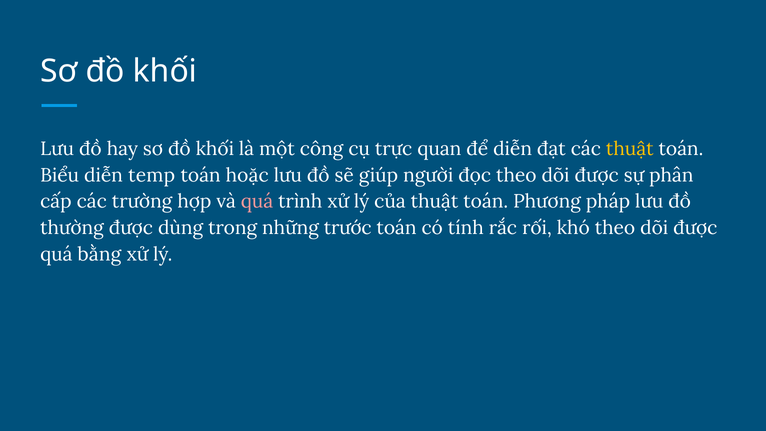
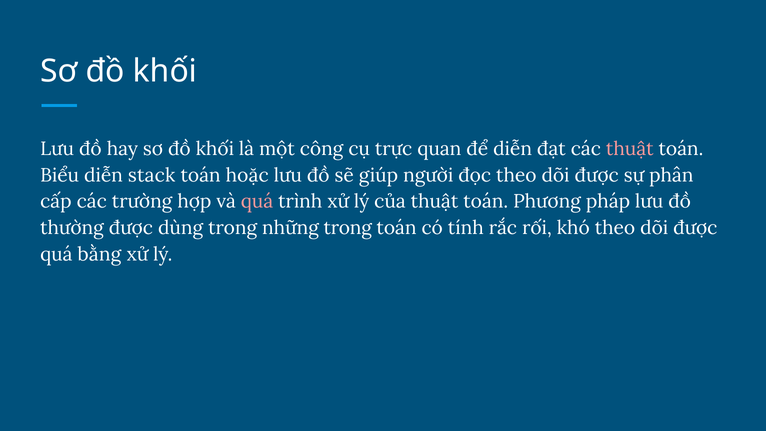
thuật at (630, 149) colour: yellow -> pink
temp: temp -> stack
những trước: trước -> trong
